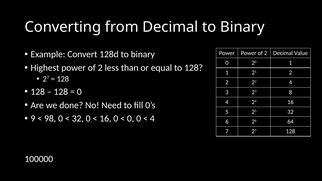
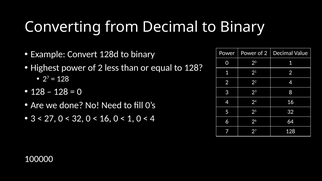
9 at (33, 119): 9 -> 3
98 at (50, 119): 98 -> 27
0 at (131, 119): 0 -> 1
